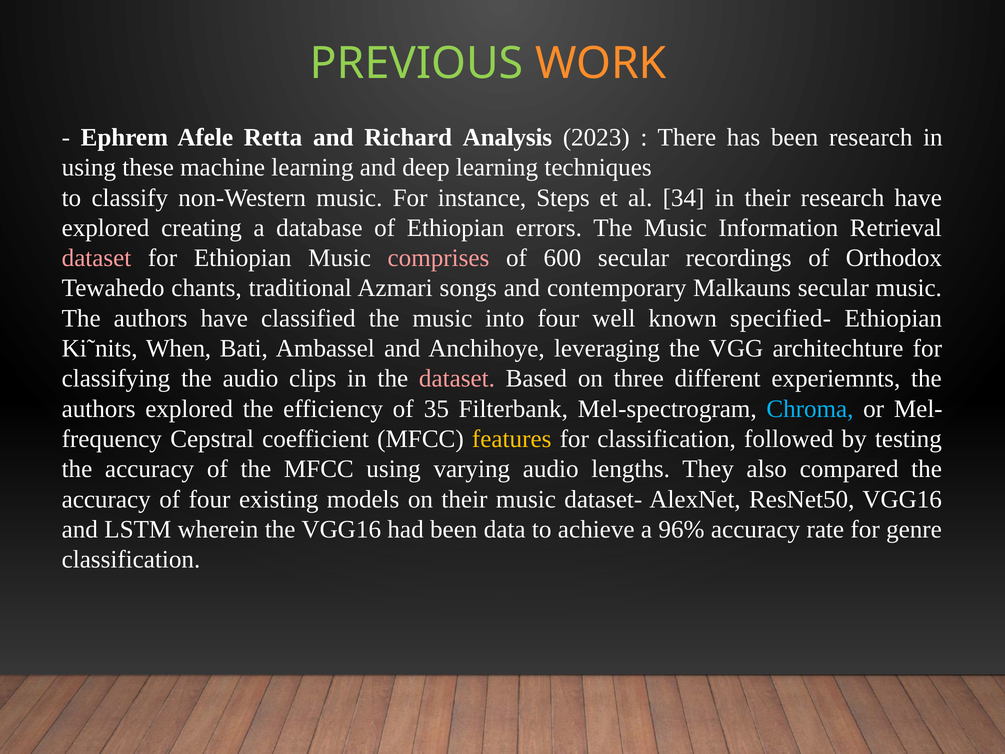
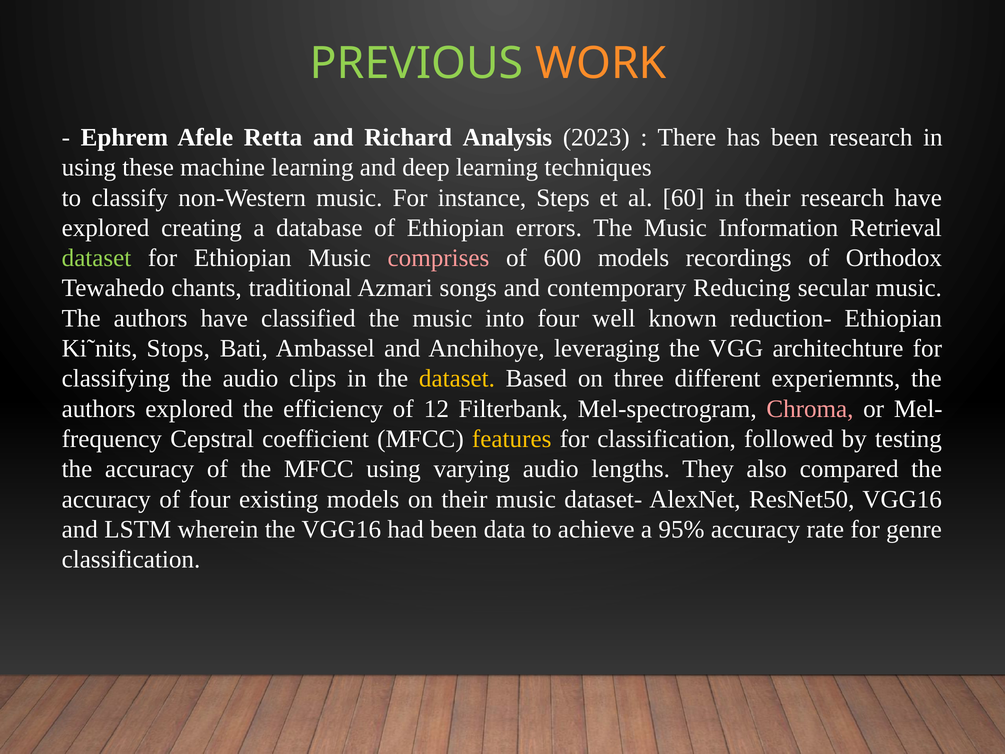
34: 34 -> 60
dataset at (96, 258) colour: pink -> light green
600 secular: secular -> models
Malkauns: Malkauns -> Reducing
specified-: specified- -> reduction-
When: When -> Stops
dataset at (457, 379) colour: pink -> yellow
35: 35 -> 12
Chroma colour: light blue -> pink
96%: 96% -> 95%
